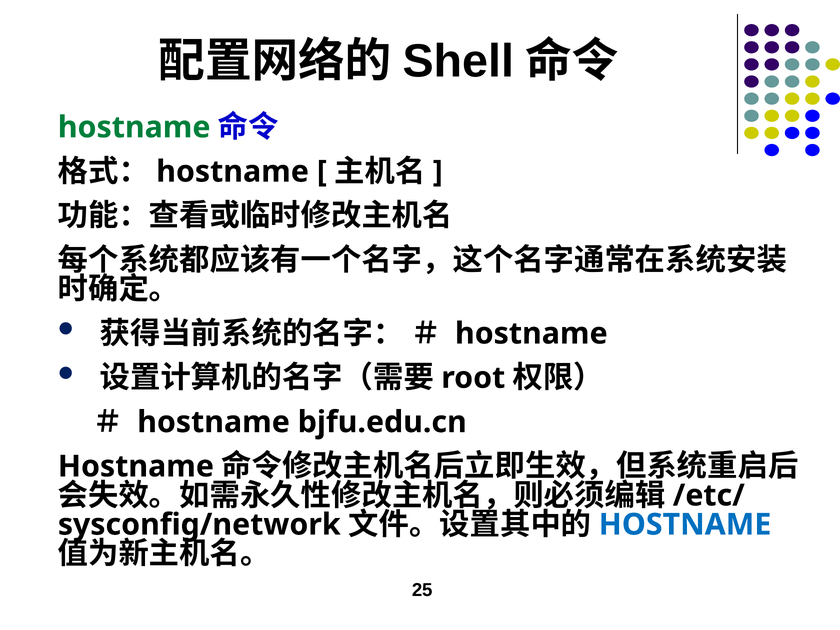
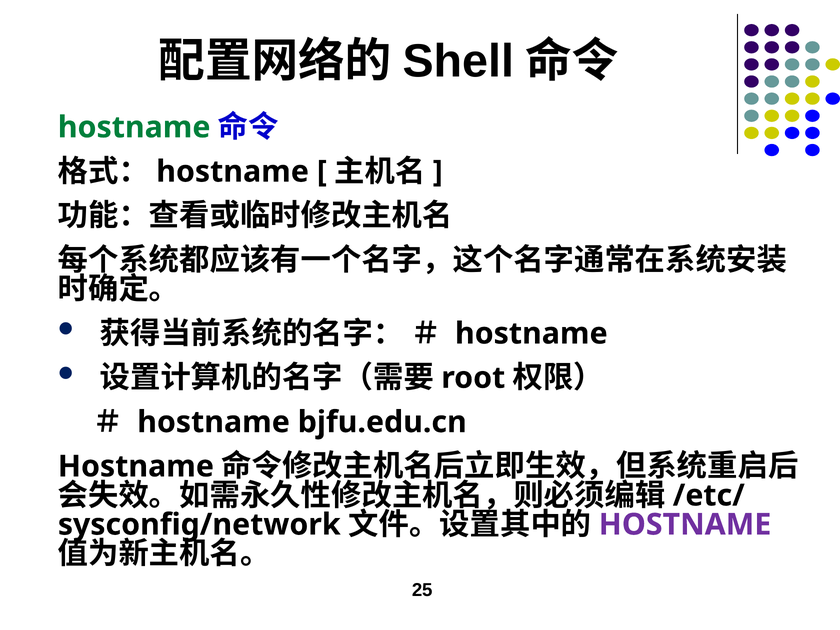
HOSTNAME at (685, 525) colour: blue -> purple
